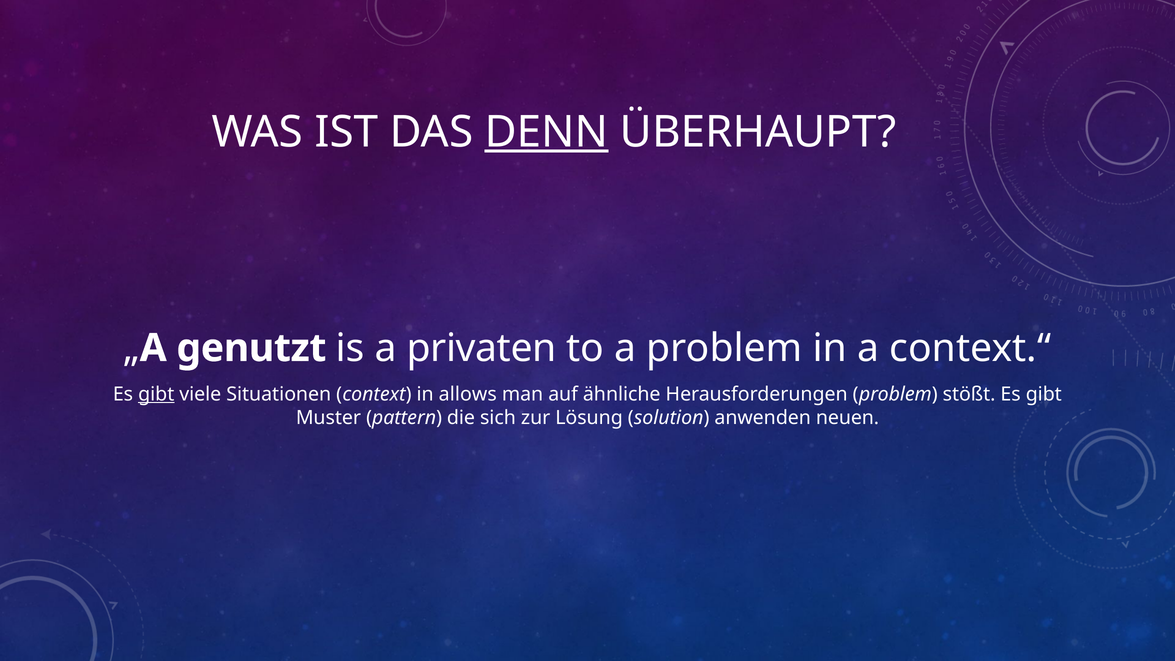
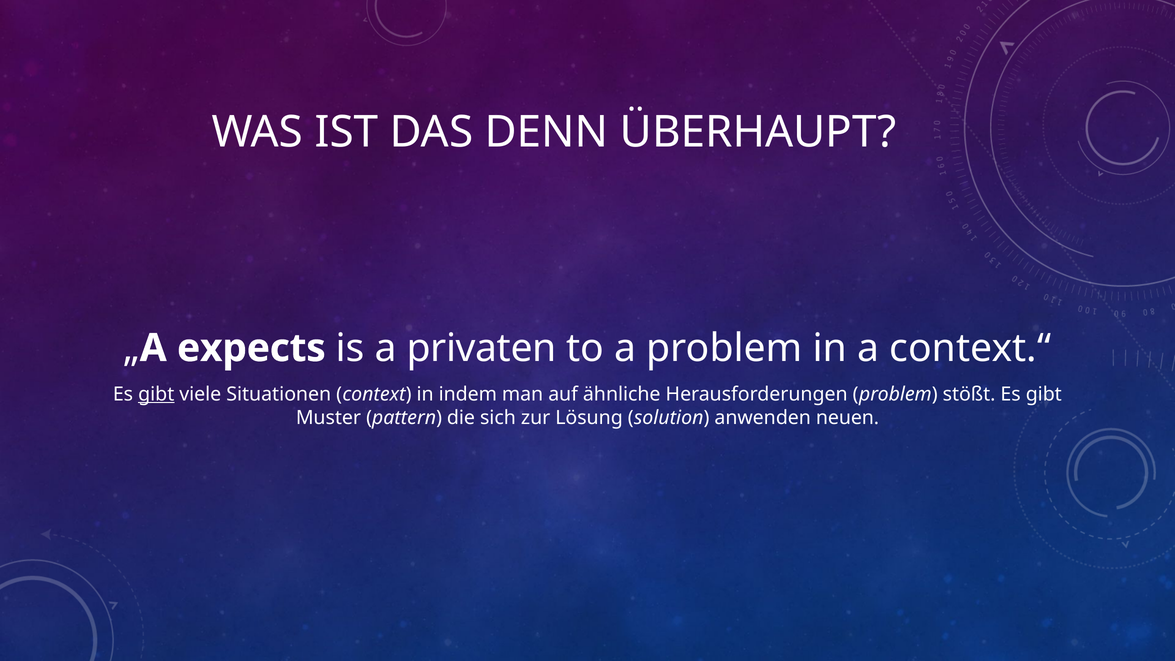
DENN underline: present -> none
genutzt: genutzt -> expects
allows: allows -> indem
